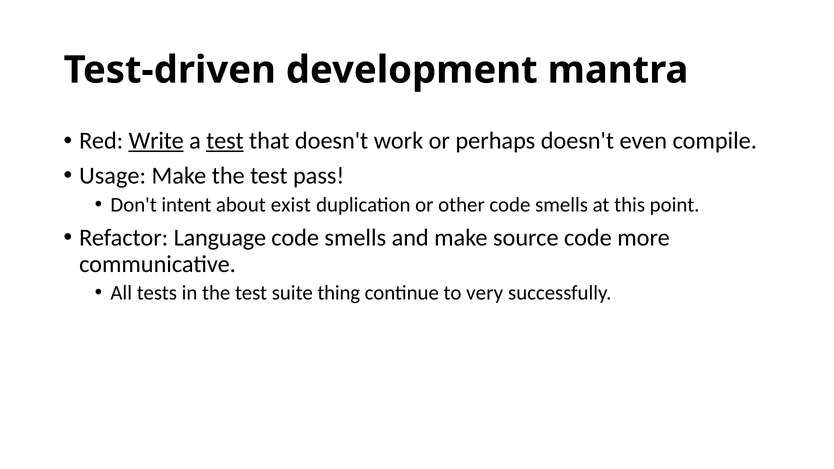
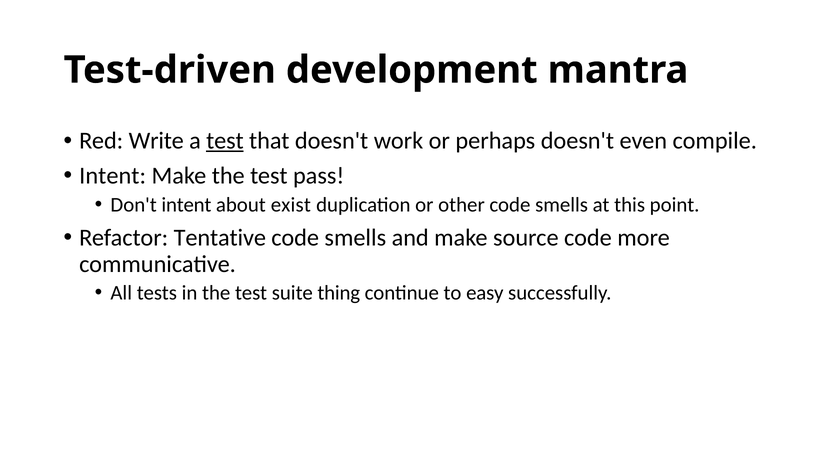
Write underline: present -> none
Usage at (113, 176): Usage -> Intent
Language: Language -> Tentative
very: very -> easy
